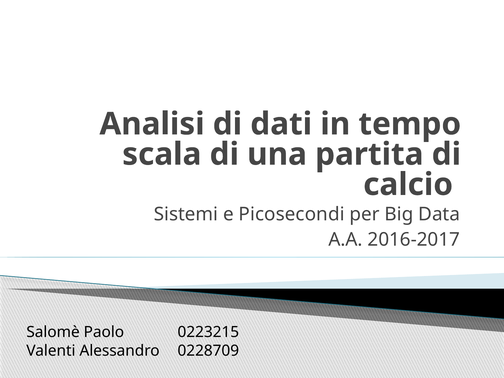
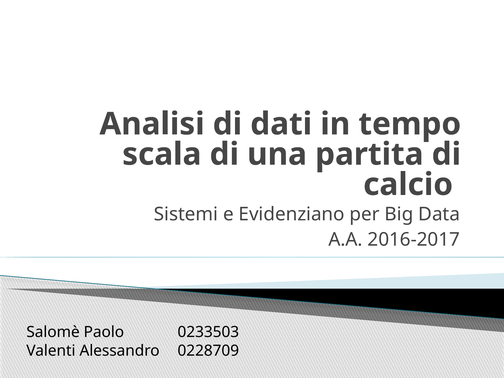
Picosecondi: Picosecondi -> Evidenziano
0223215: 0223215 -> 0233503
